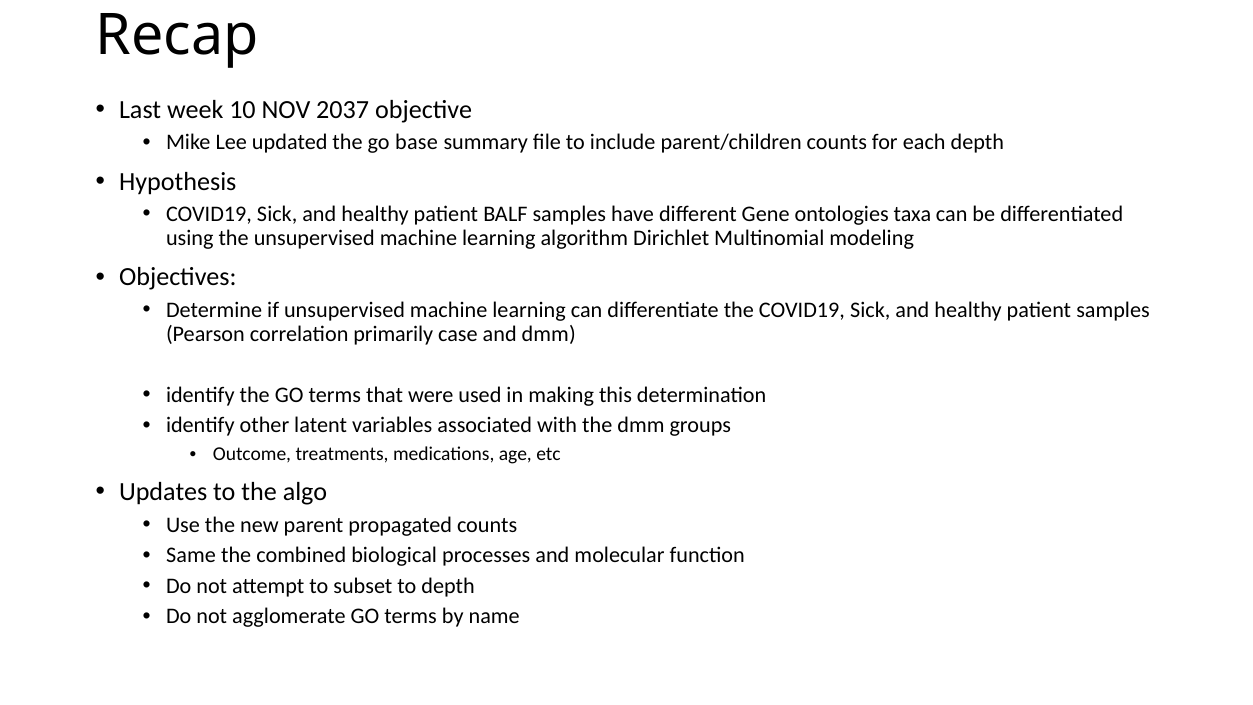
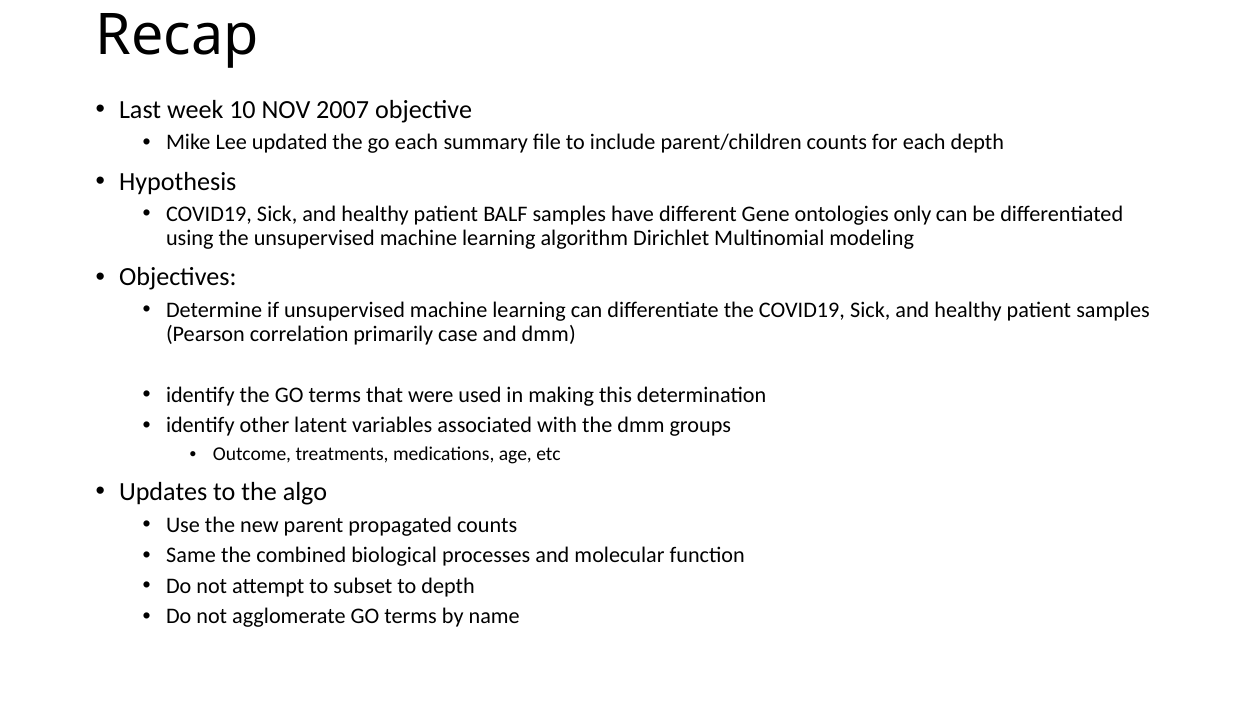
2037: 2037 -> 2007
go base: base -> each
taxa: taxa -> only
